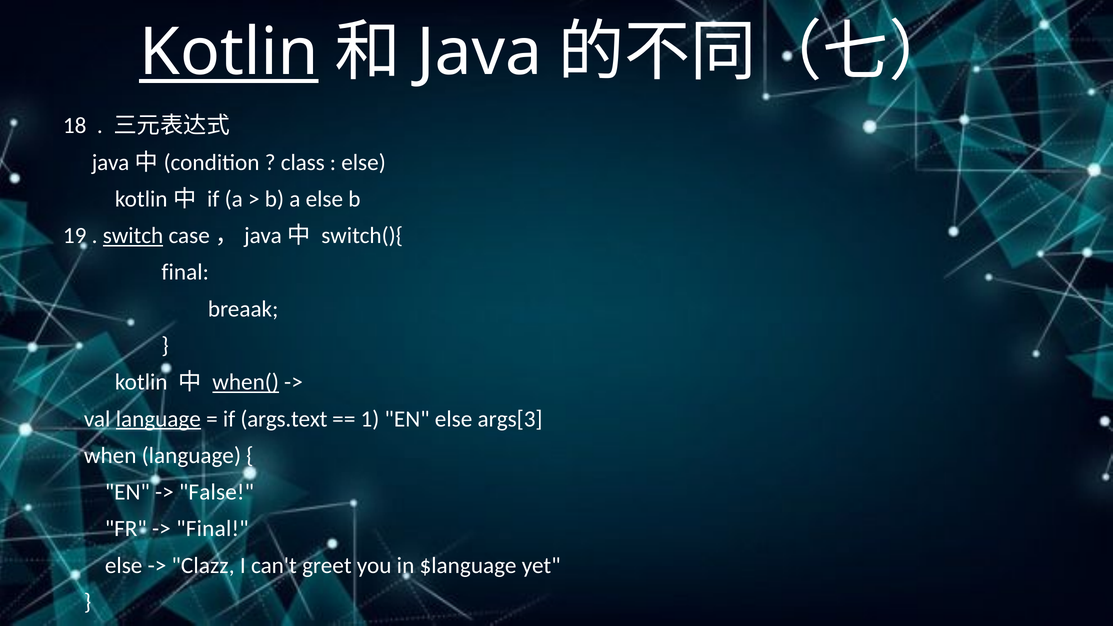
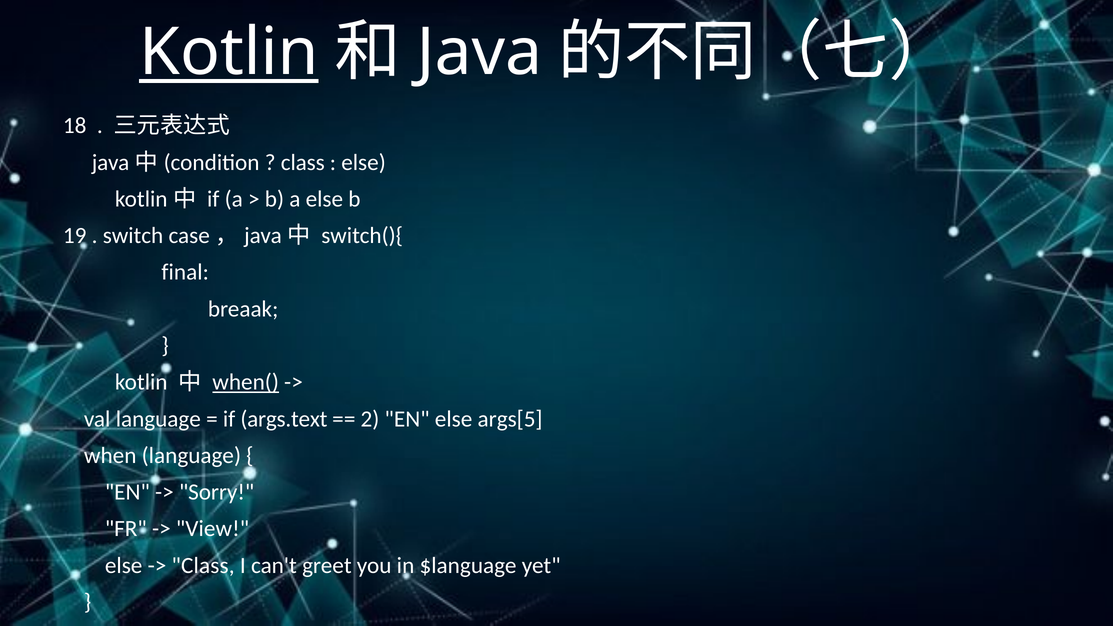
switch underline: present -> none
language at (158, 419) underline: present -> none
1: 1 -> 2
args[3: args[3 -> args[5
False: False -> Sorry
Final at (212, 529): Final -> View
Clazz at (203, 565): Clazz -> Class
